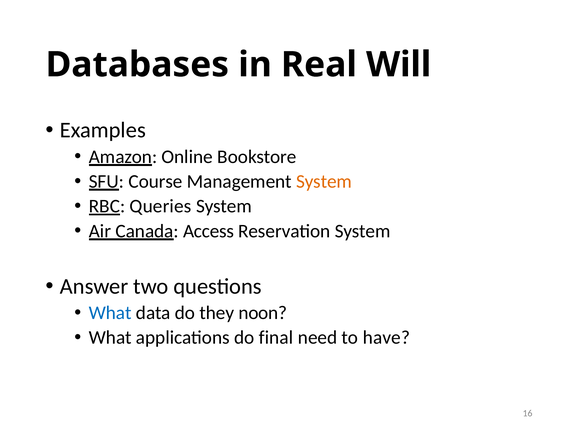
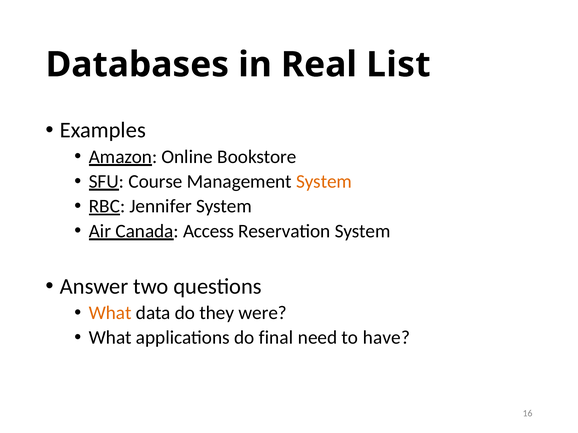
Will: Will -> List
Queries: Queries -> Jennifer
What at (110, 313) colour: blue -> orange
noon: noon -> were
